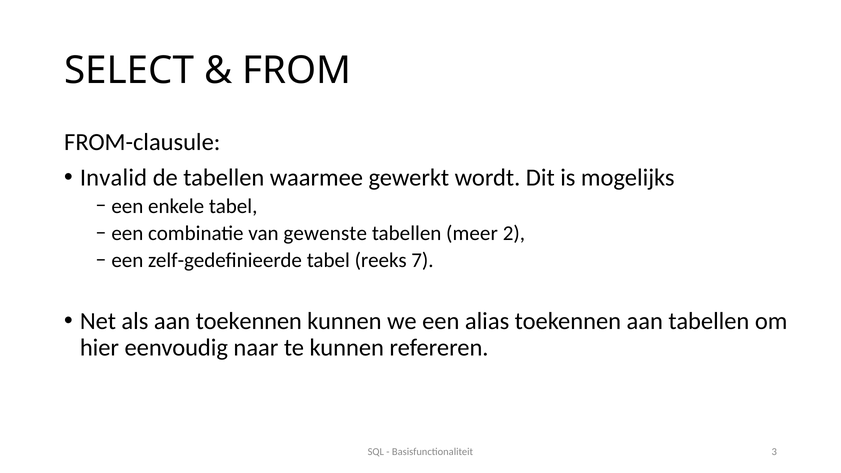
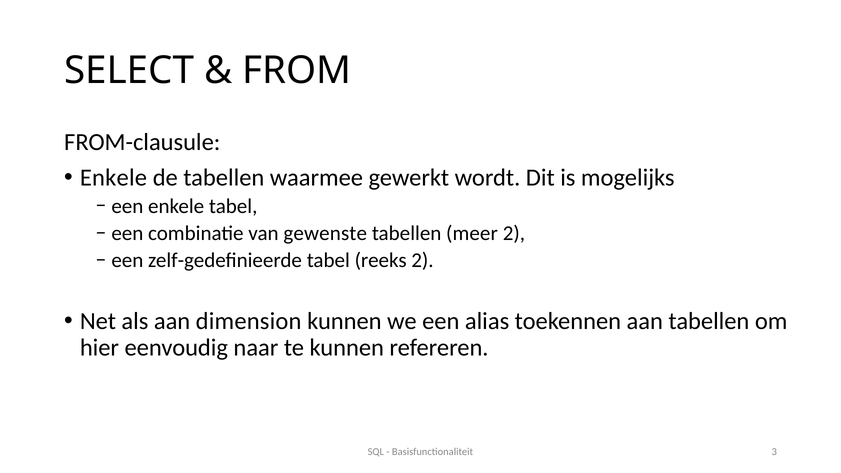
Invalid at (113, 177): Invalid -> Enkele
reeks 7: 7 -> 2
aan toekennen: toekennen -> dimension
